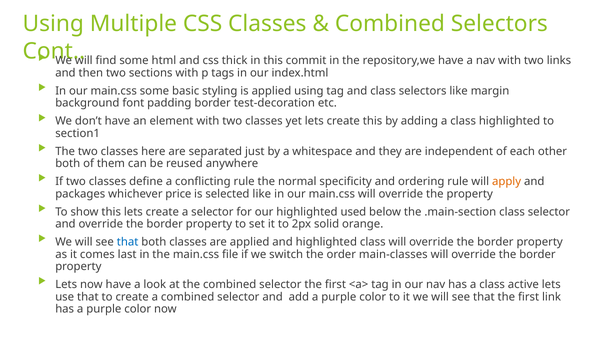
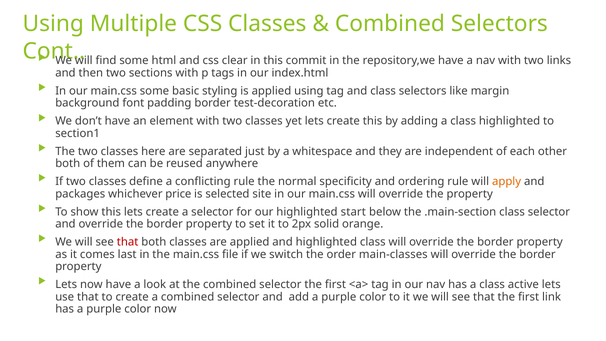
thick: thick -> clear
selected like: like -> site
used: used -> start
that at (128, 242) colour: blue -> red
